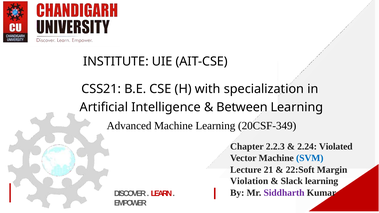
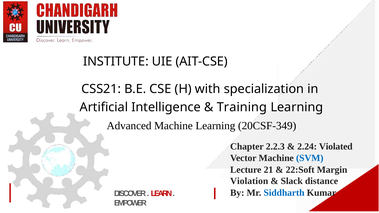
Between: Between -> Training
Slack learning: learning -> distance
Siddharth colour: purple -> blue
